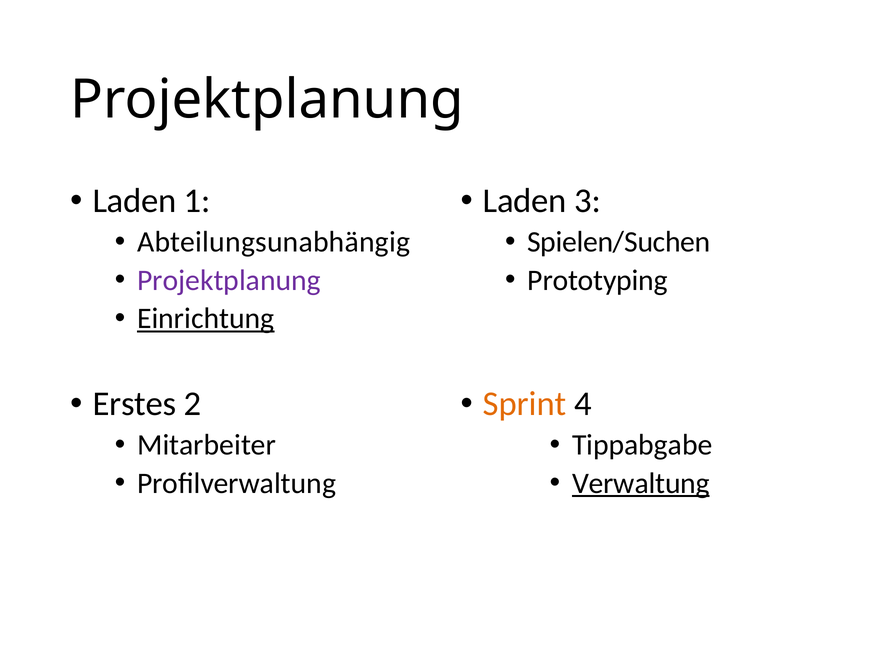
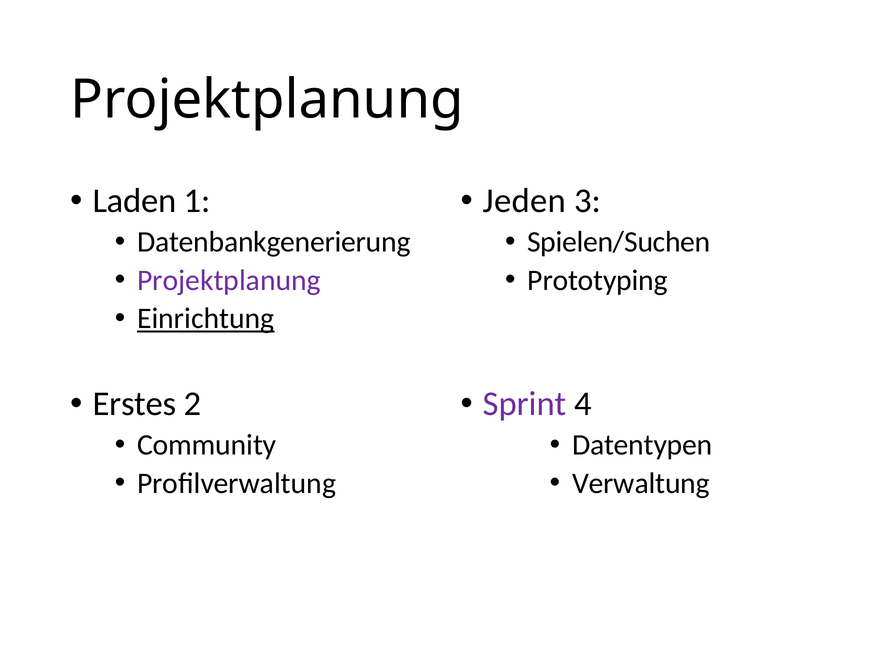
Laden at (525, 201): Laden -> Jeden
Abteilungsunabhängig: Abteilungsunabhängig -> Datenbankgenerierung
Sprint colour: orange -> purple
Mitarbeiter: Mitarbeiter -> Community
Tippabgabe: Tippabgabe -> Datentypen
Verwaltung underline: present -> none
